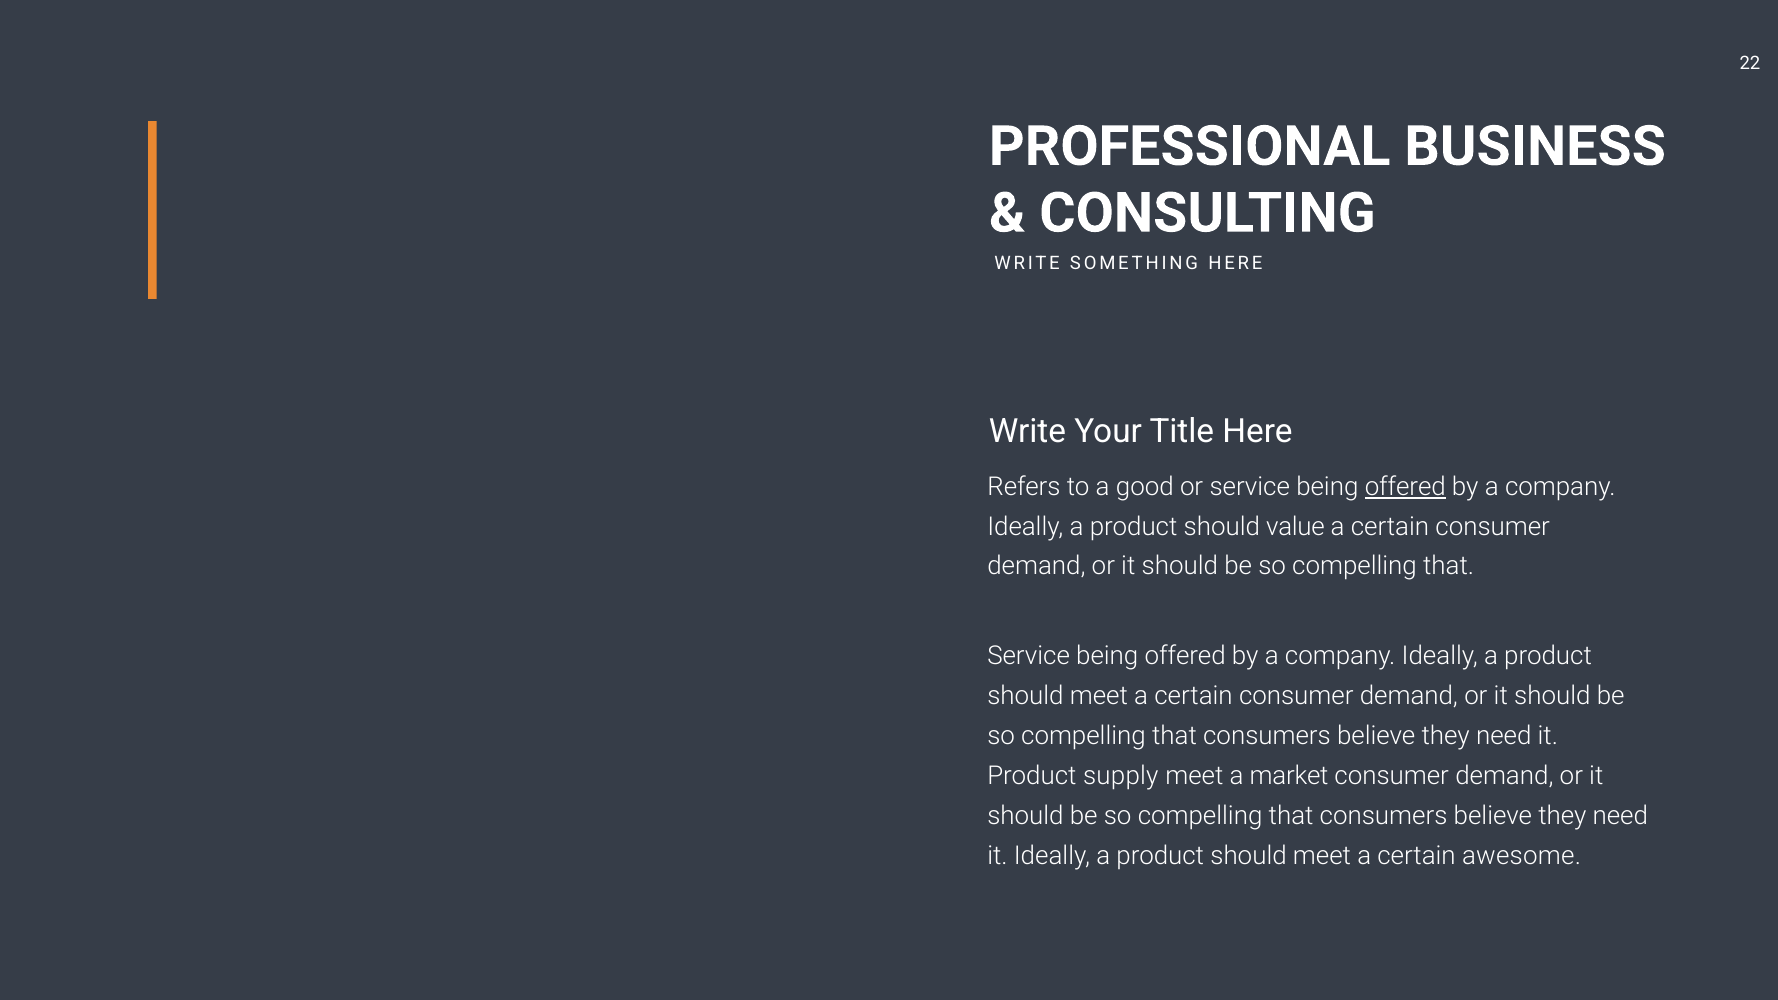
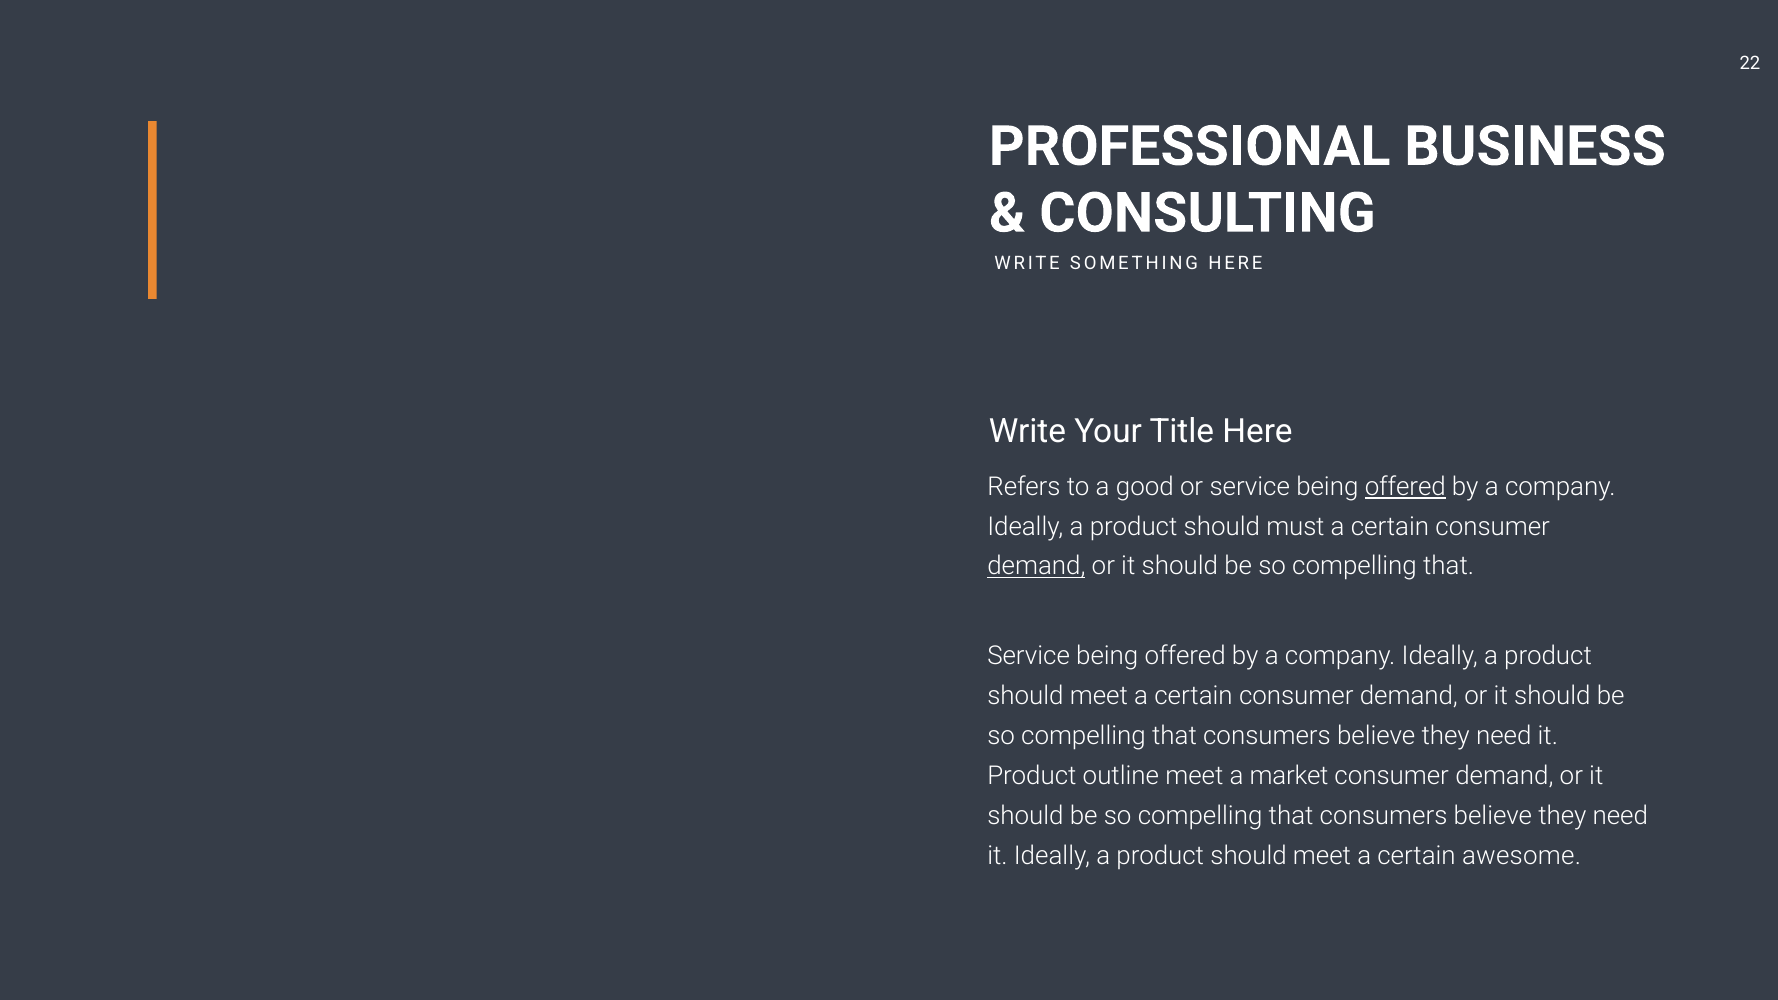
value: value -> must
demand at (1036, 567) underline: none -> present
supply: supply -> outline
